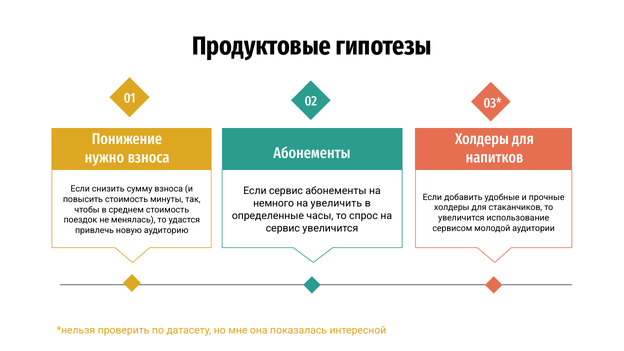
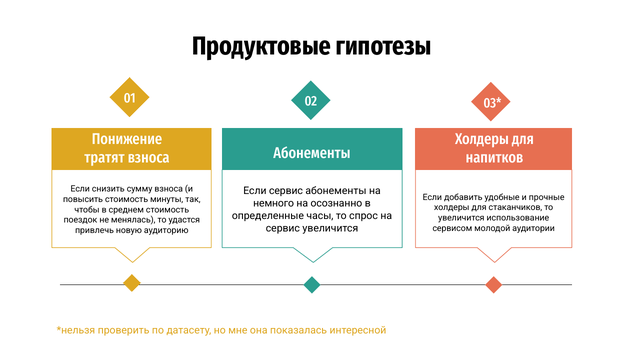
нужно: нужно -> тратят
увеличить: увеличить -> осознанно
